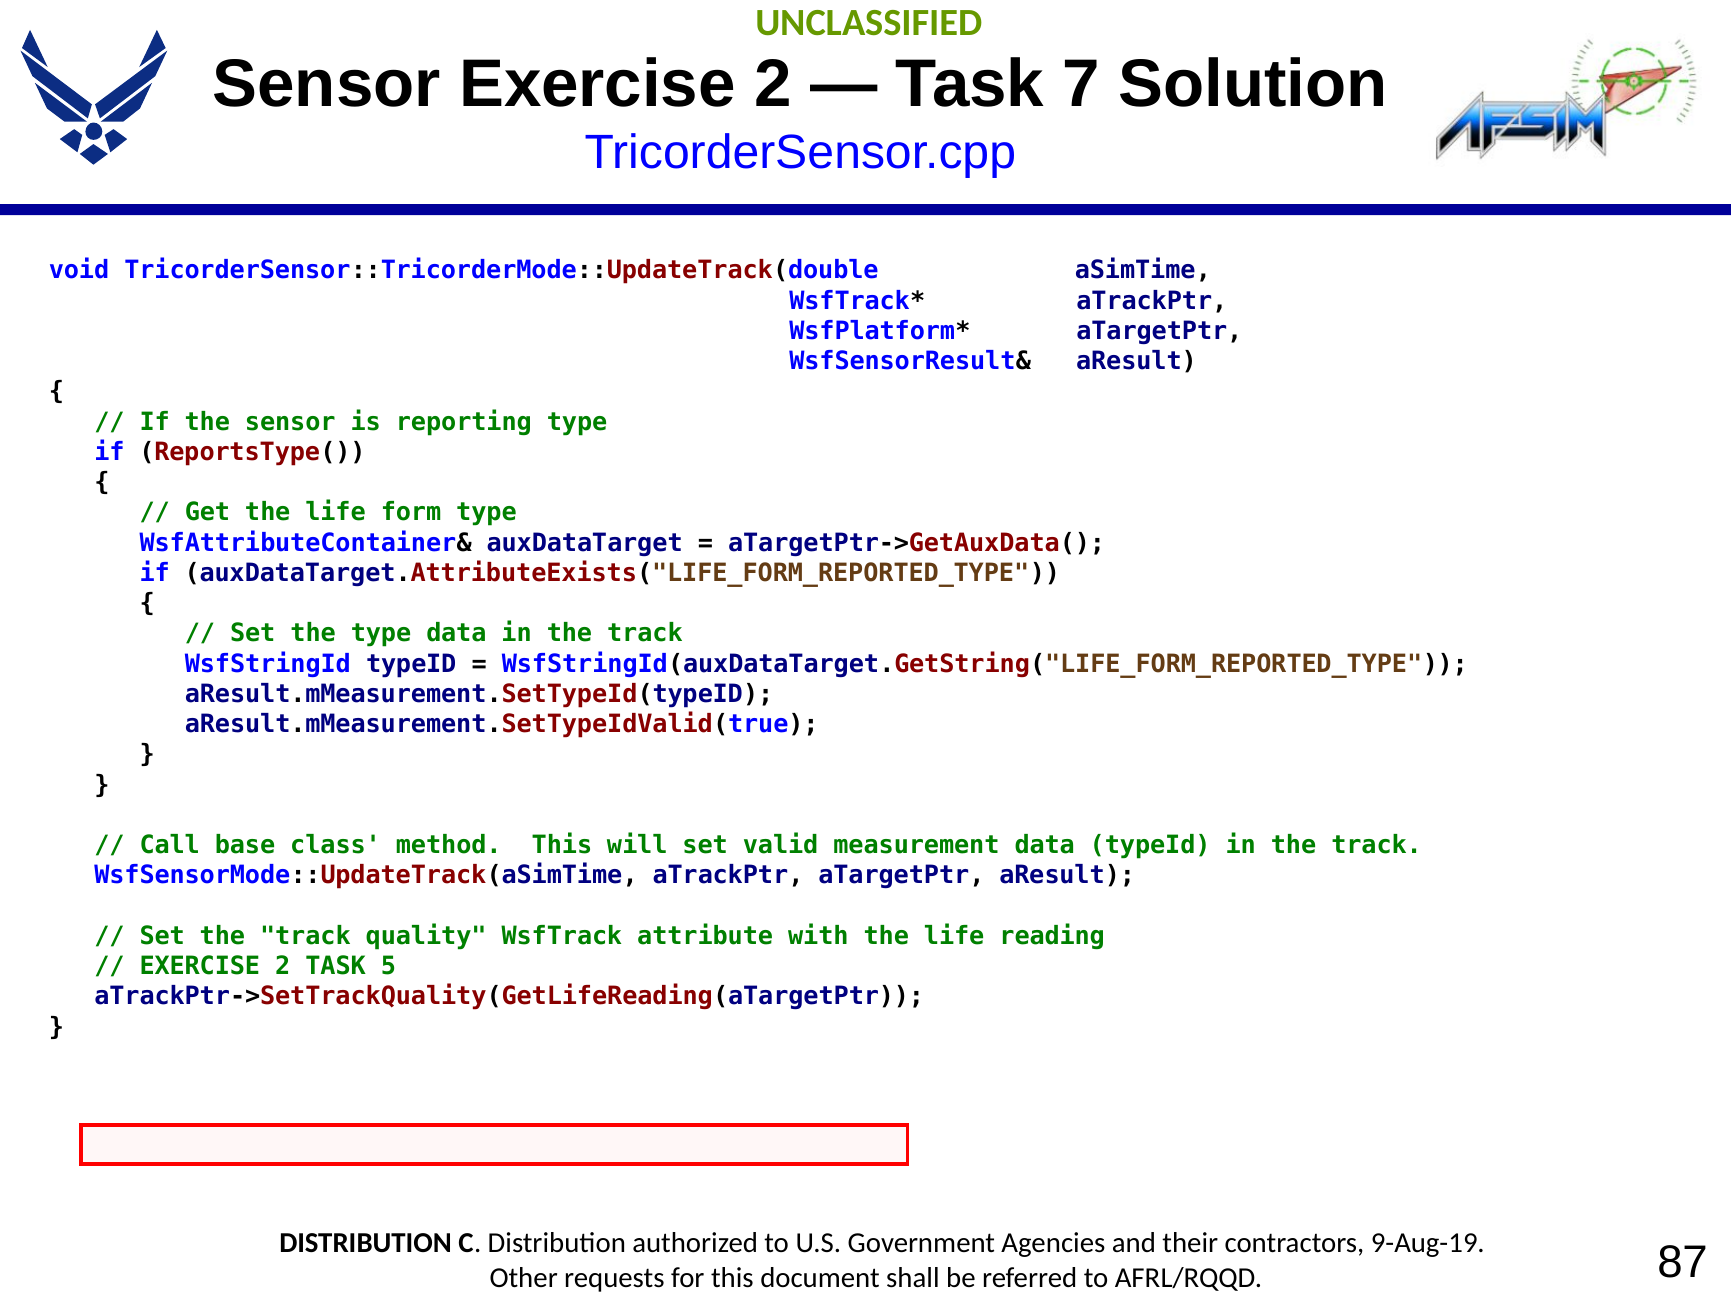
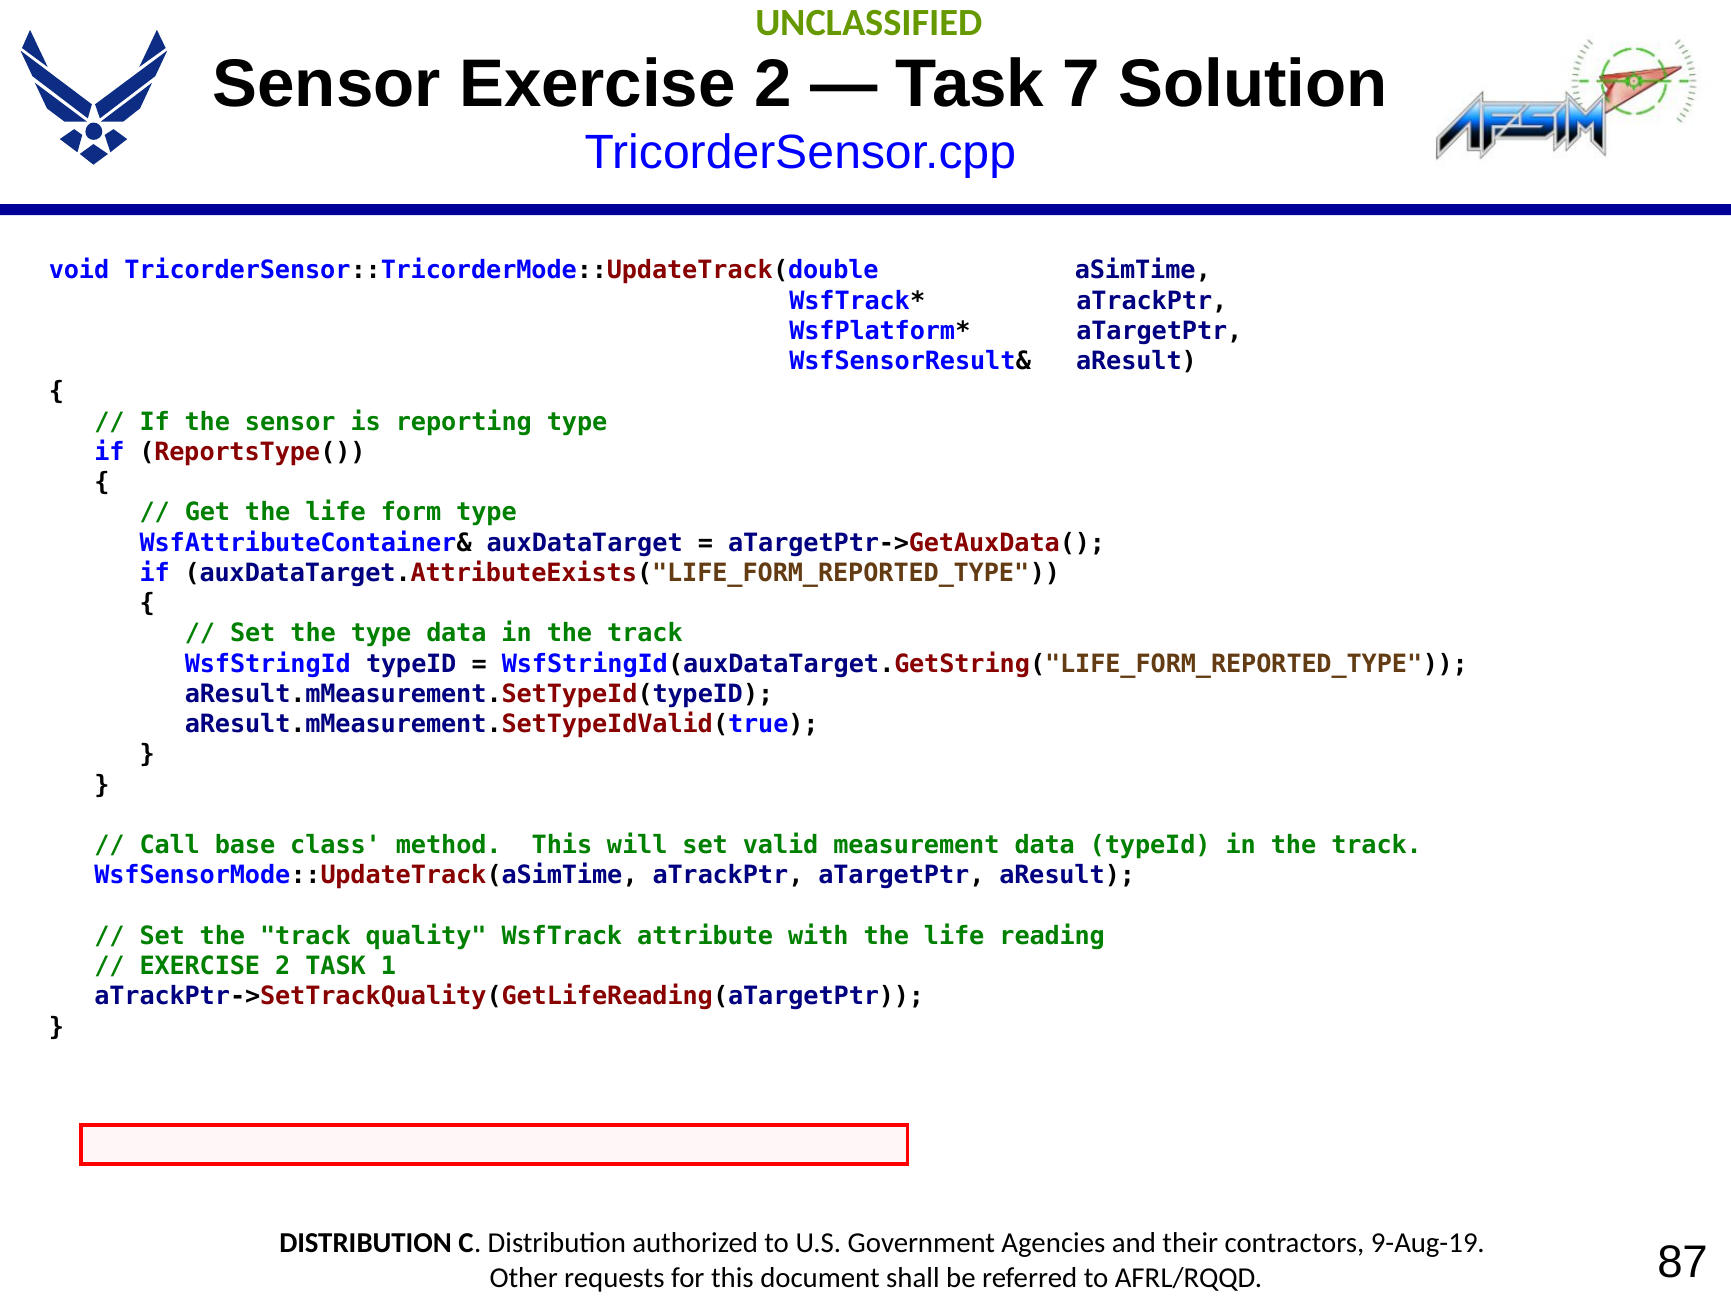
5: 5 -> 1
